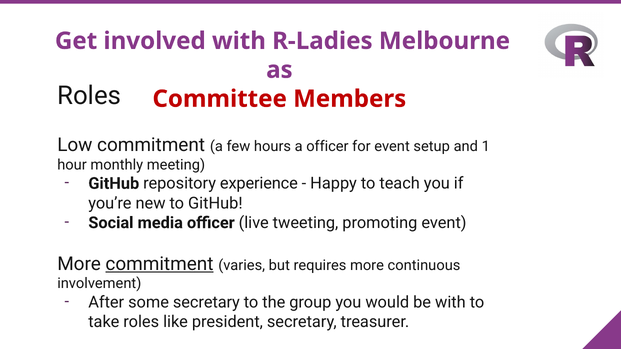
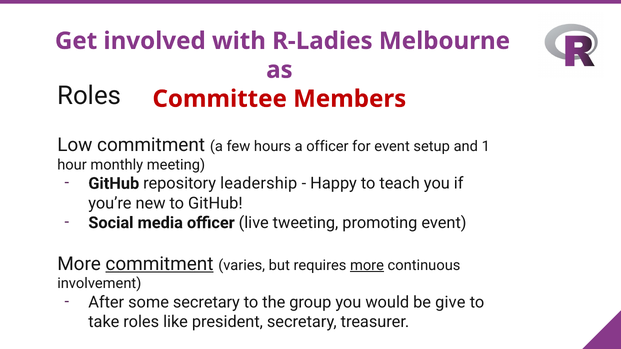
experience: experience -> leadership
more at (367, 265) underline: none -> present
be with: with -> give
